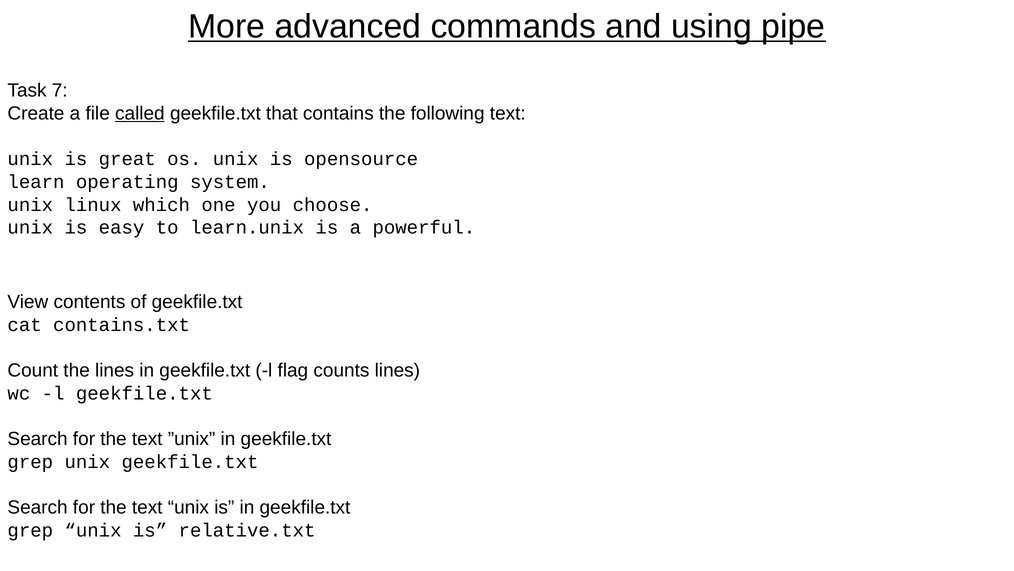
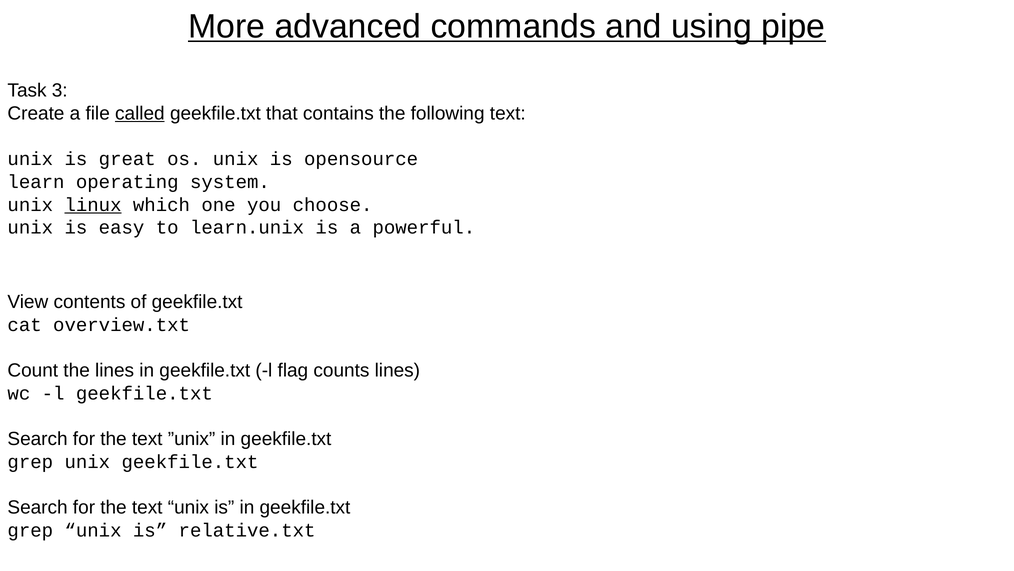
7: 7 -> 3
linux underline: none -> present
contains.txt: contains.txt -> overview.txt
